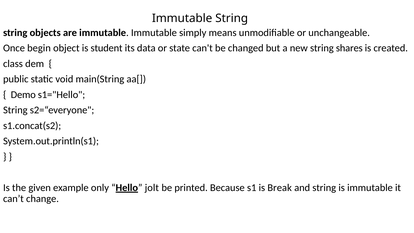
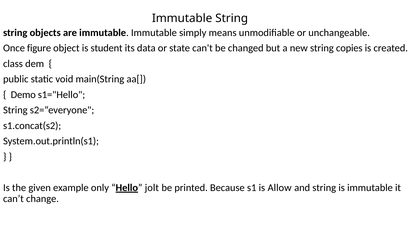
begin: begin -> figure
shares: shares -> copies
Break: Break -> Allow
